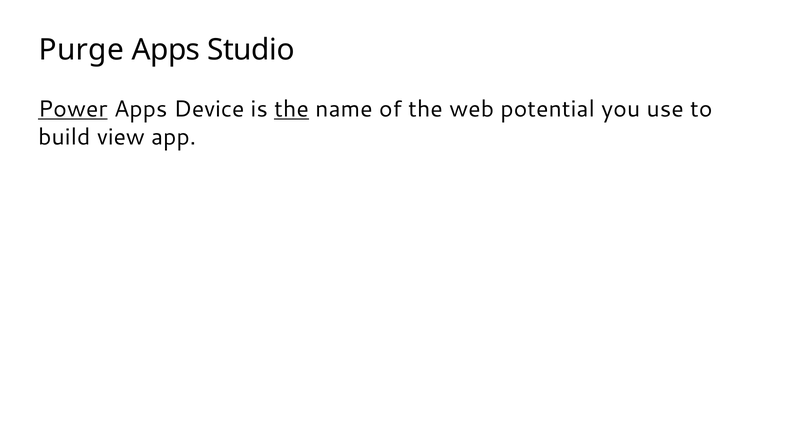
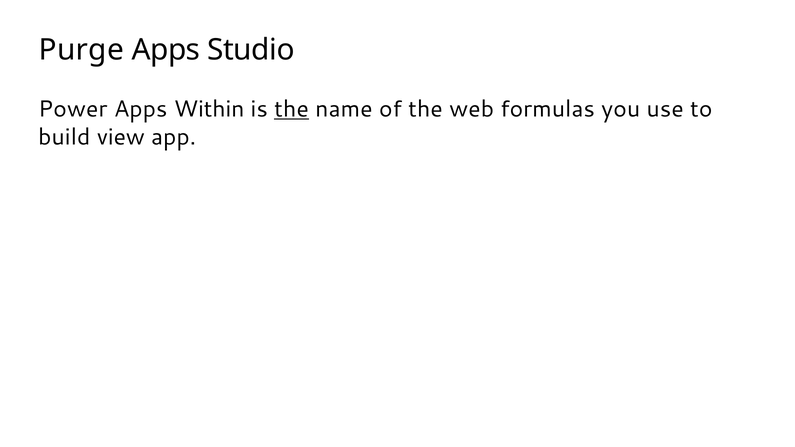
Power underline: present -> none
Device: Device -> Within
potential: potential -> formulas
